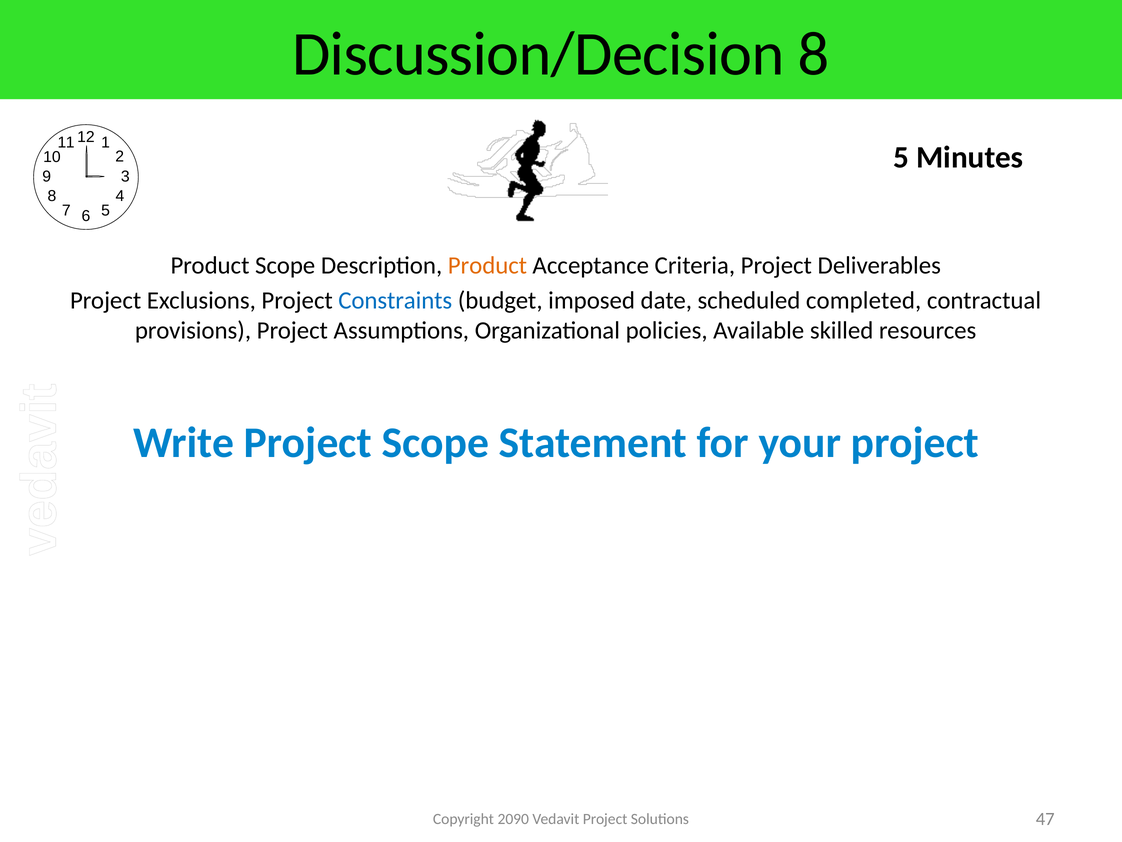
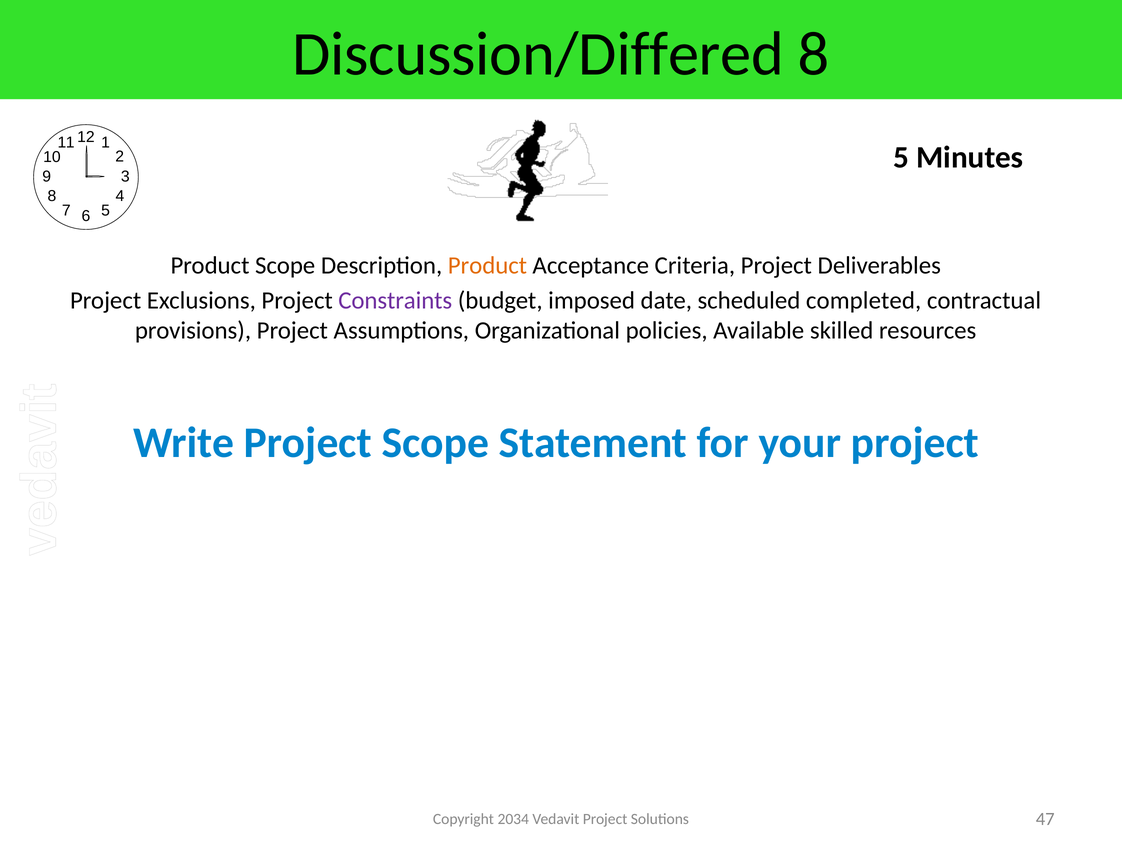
Discussion/Decision: Discussion/Decision -> Discussion/Differed
Constraints colour: blue -> purple
2090: 2090 -> 2034
